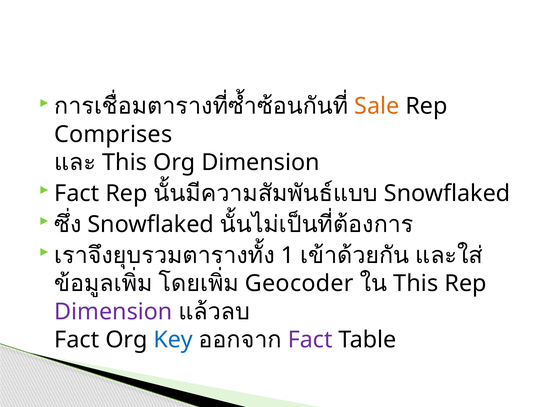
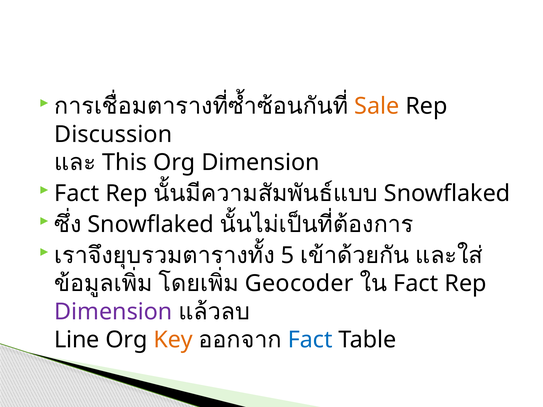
Comprises: Comprises -> Discussion
1: 1 -> 5
This at (416, 284): This -> Fact
Fact at (77, 340): Fact -> Line
Key colour: blue -> orange
Fact at (310, 340) colour: purple -> blue
